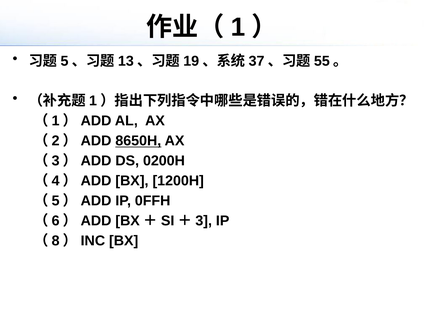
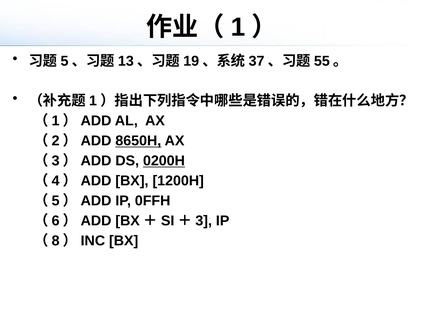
0200H underline: none -> present
